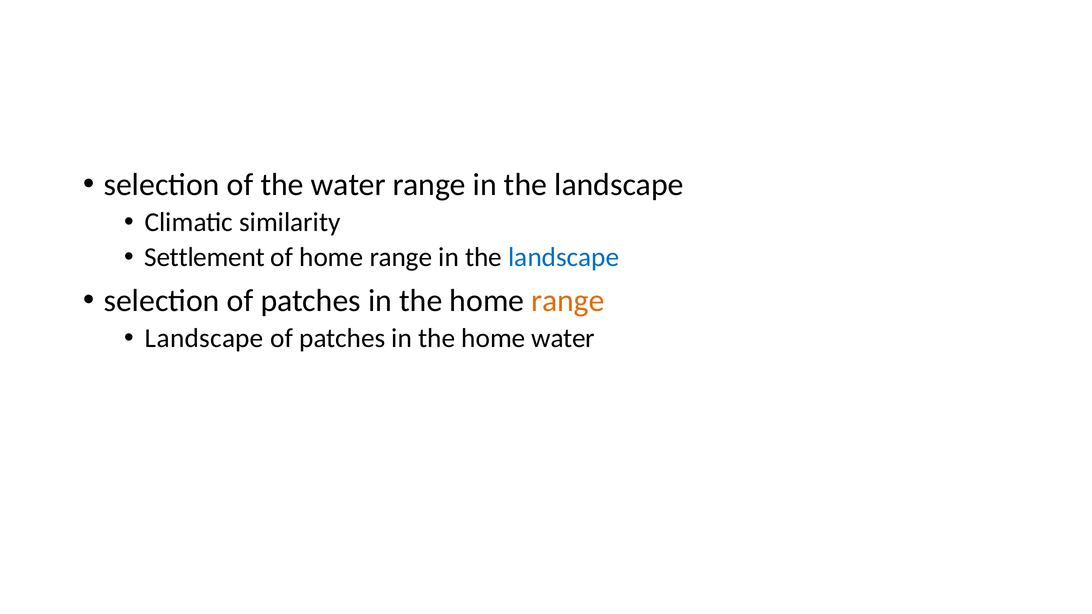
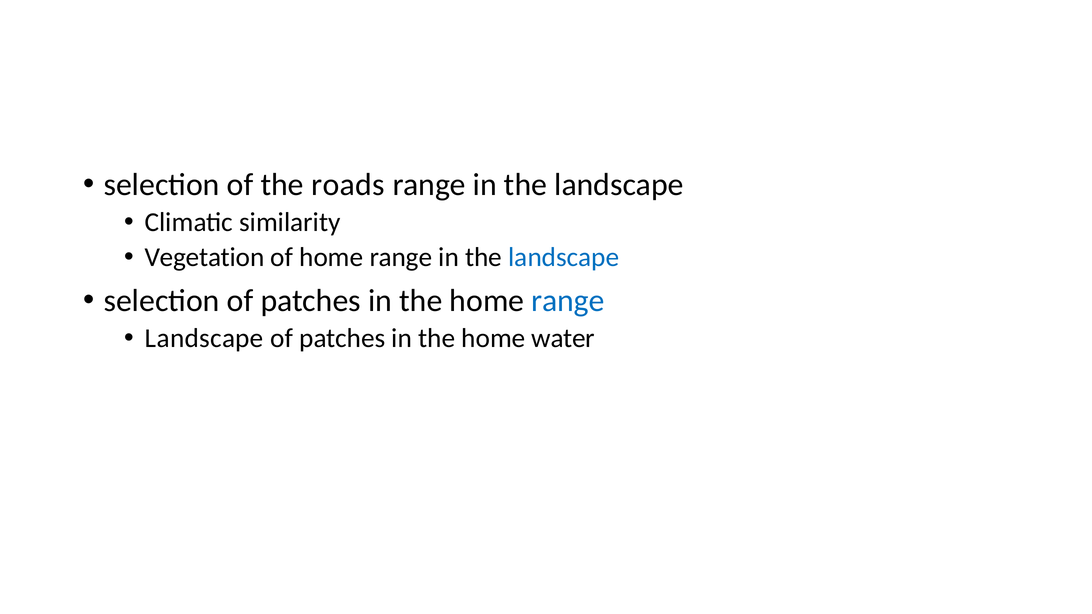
the water: water -> roads
Settlement: Settlement -> Vegetation
range at (568, 301) colour: orange -> blue
